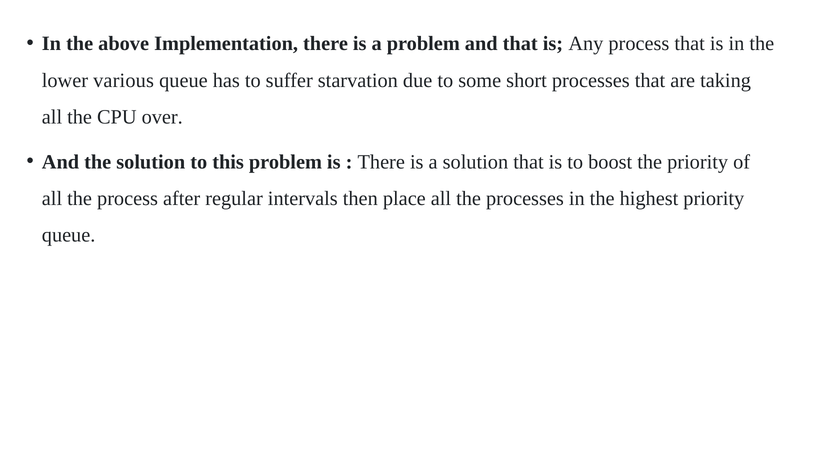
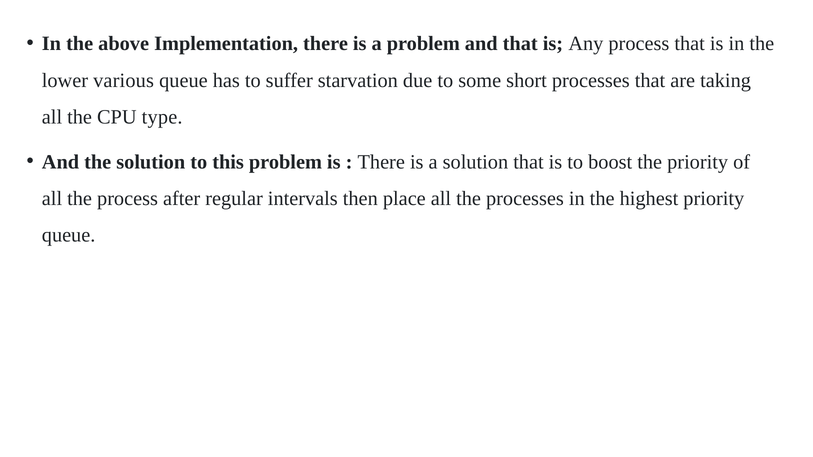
over: over -> type
